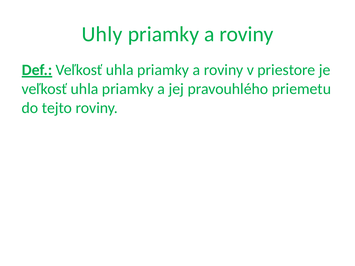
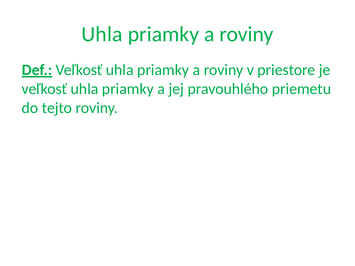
Uhly at (102, 34): Uhly -> Uhla
